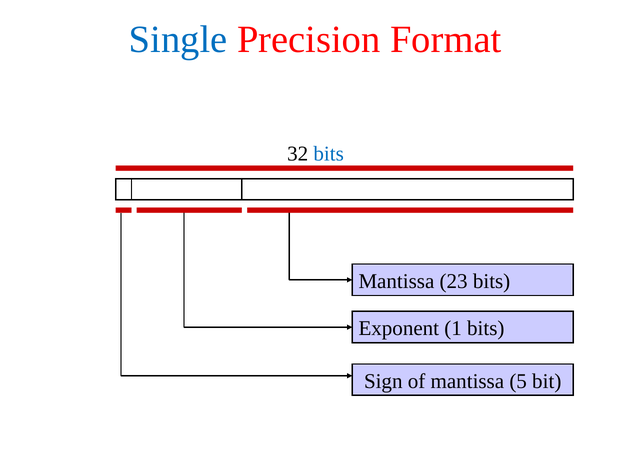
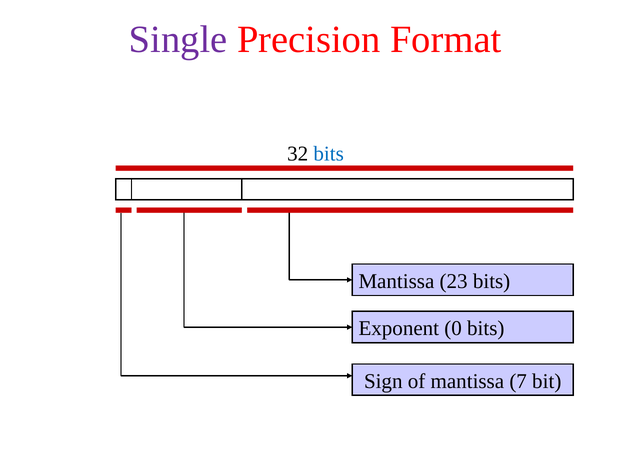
Single colour: blue -> purple
1: 1 -> 0
5: 5 -> 7
